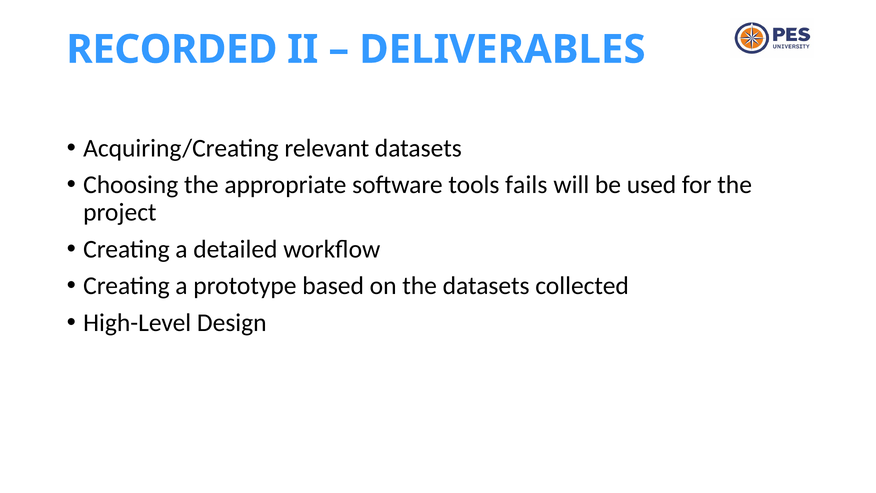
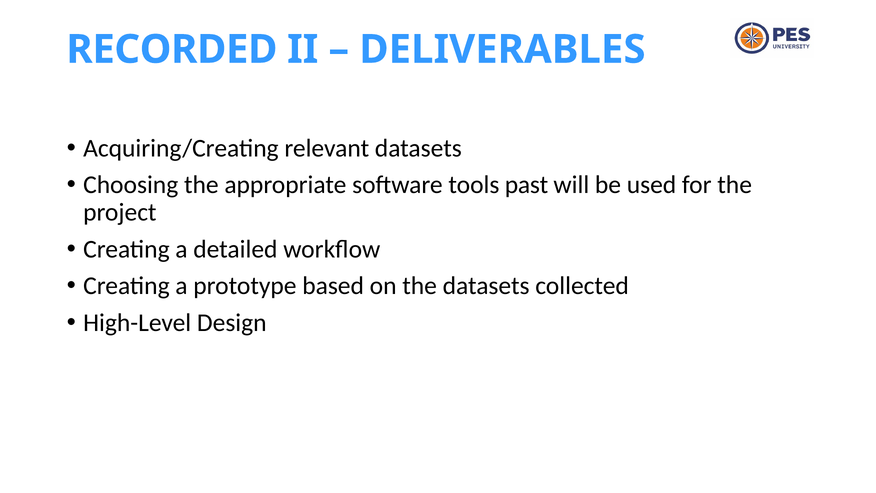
fails: fails -> past
